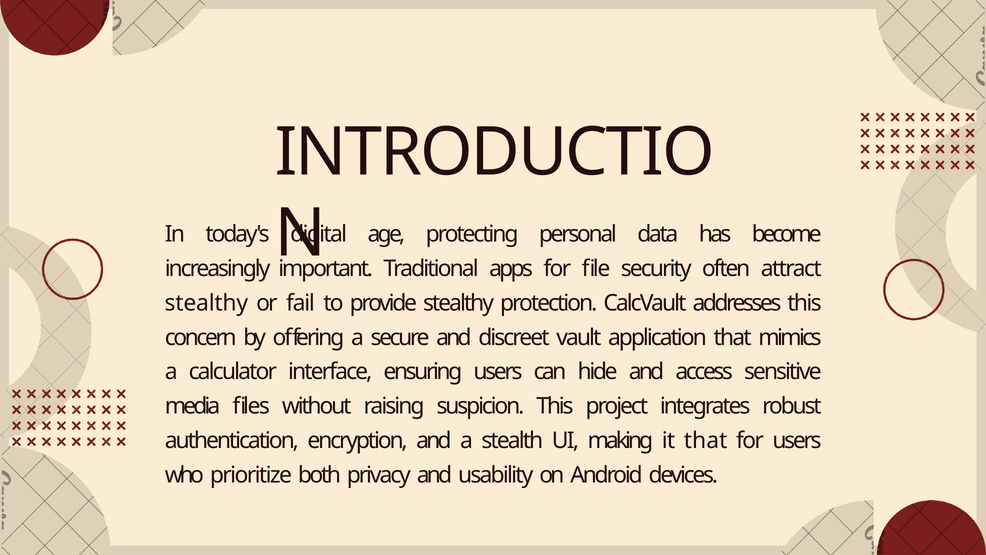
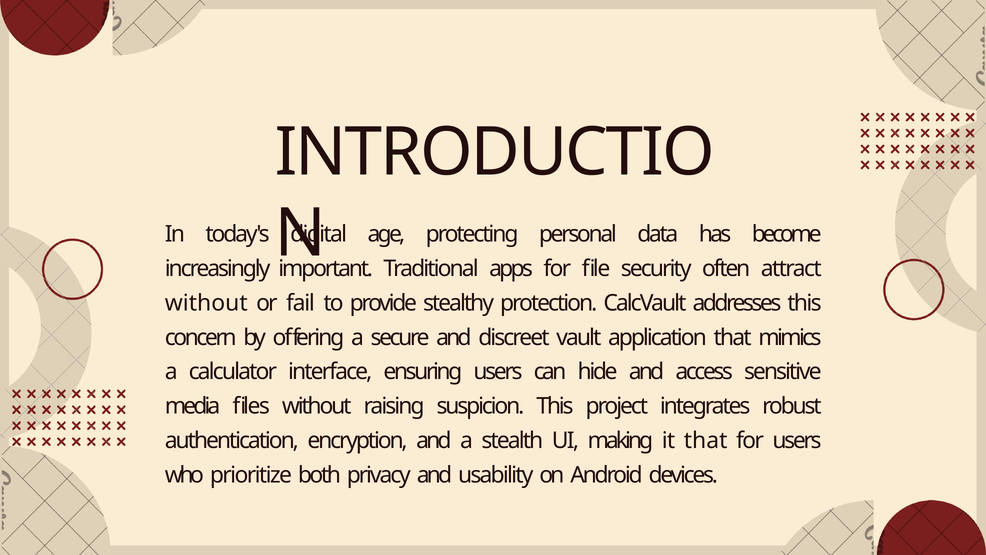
stealthy at (206, 303): stealthy -> without
